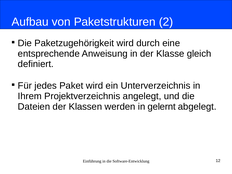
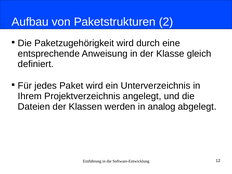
gelernt: gelernt -> analog
